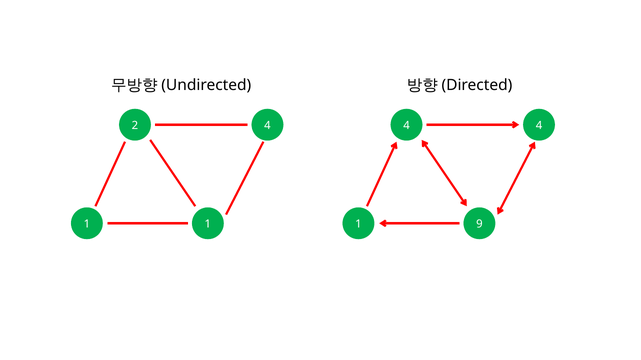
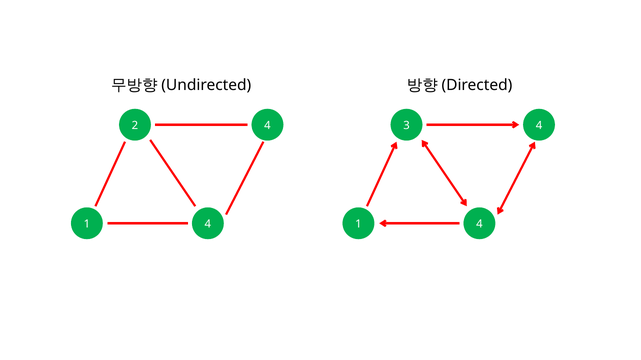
4 4: 4 -> 3
1 at (208, 224): 1 -> 4
9 at (479, 224): 9 -> 4
